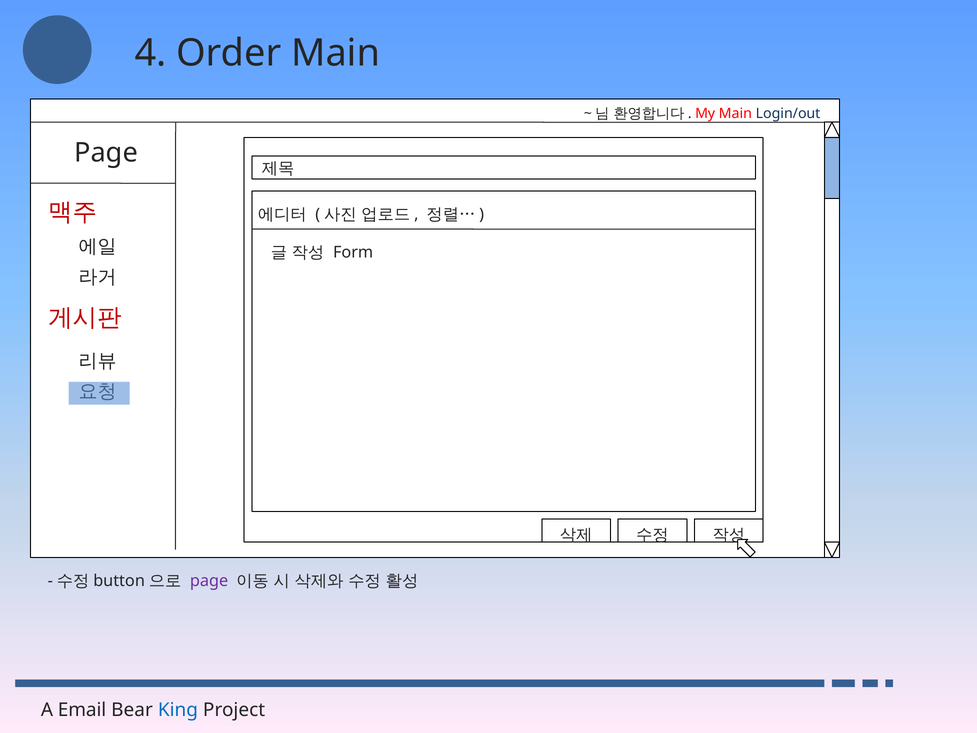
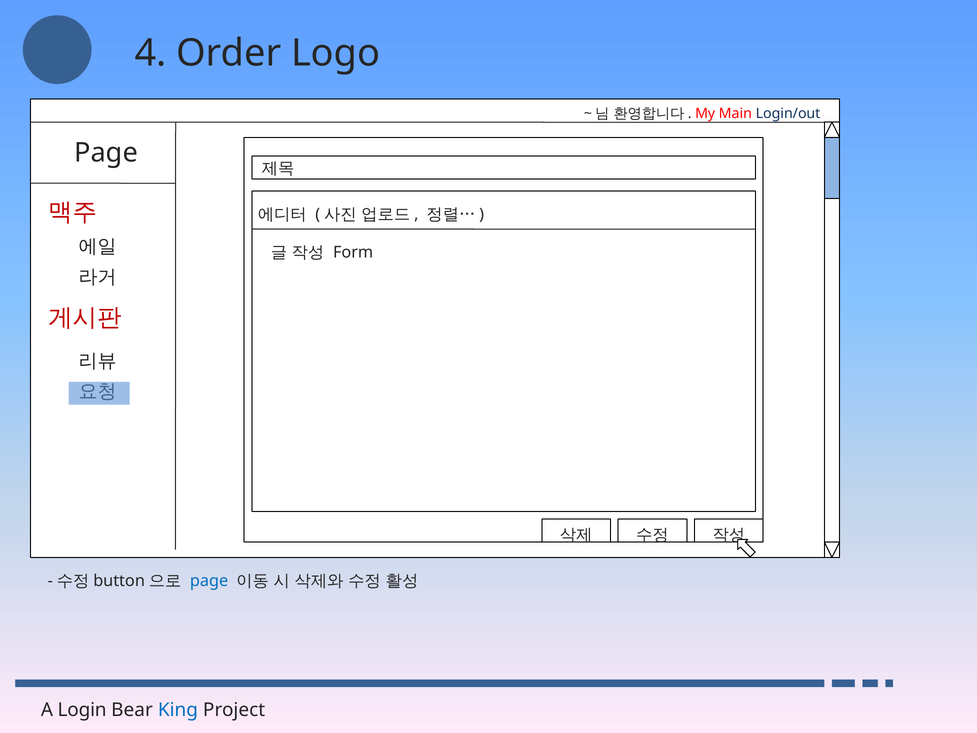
Order Main: Main -> Logo
page at (209, 580) colour: purple -> blue
Email: Email -> Login
